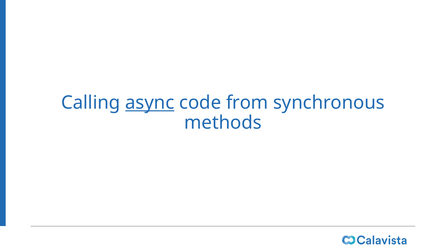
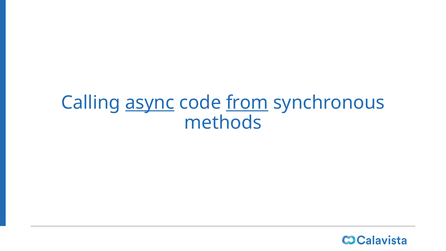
from underline: none -> present
